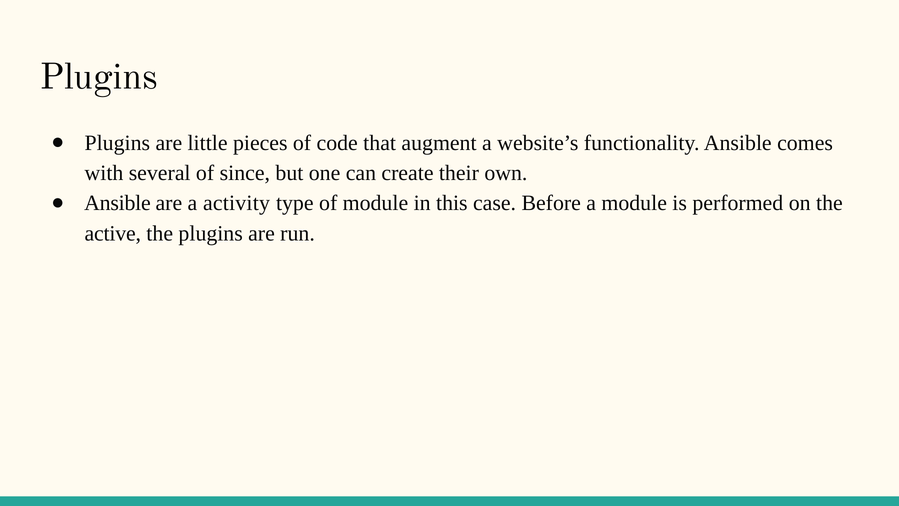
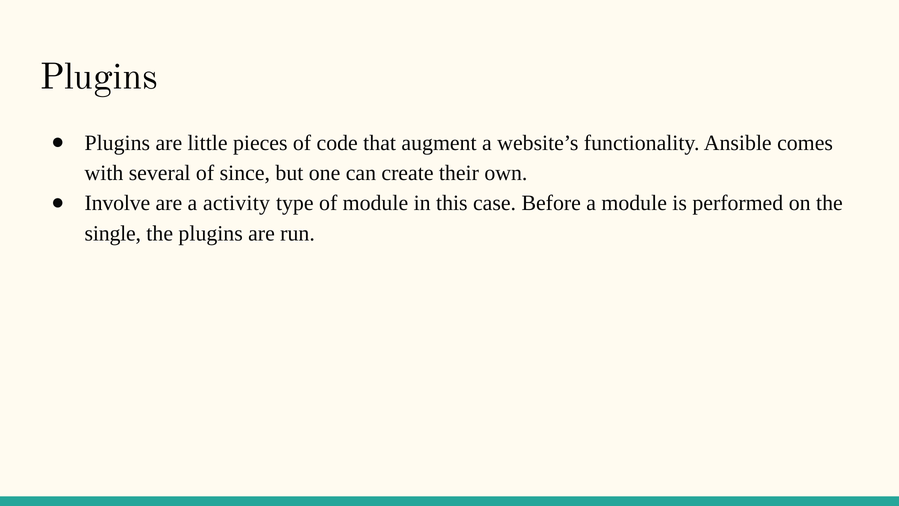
Ansible at (117, 203): Ansible -> Involve
active: active -> single
